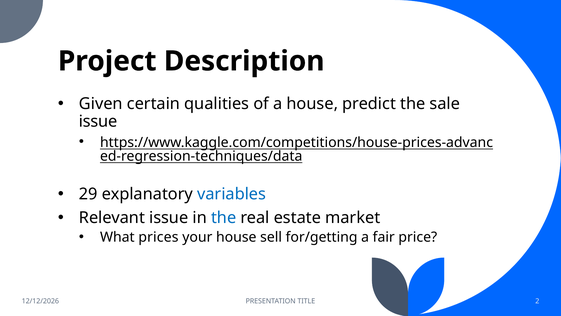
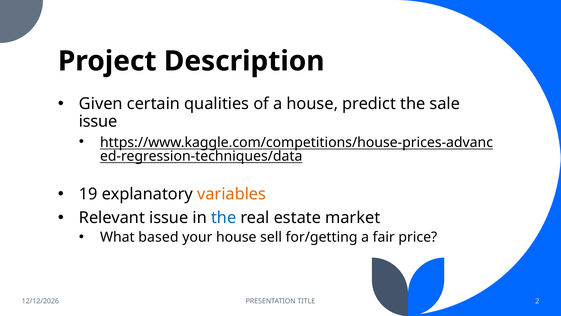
29: 29 -> 19
variables colour: blue -> orange
prices: prices -> based
